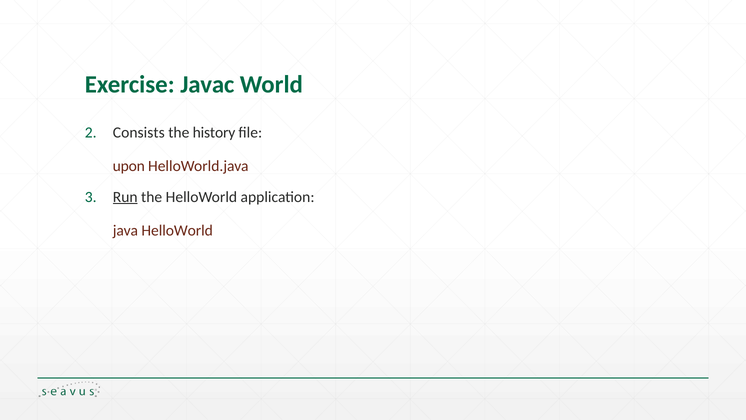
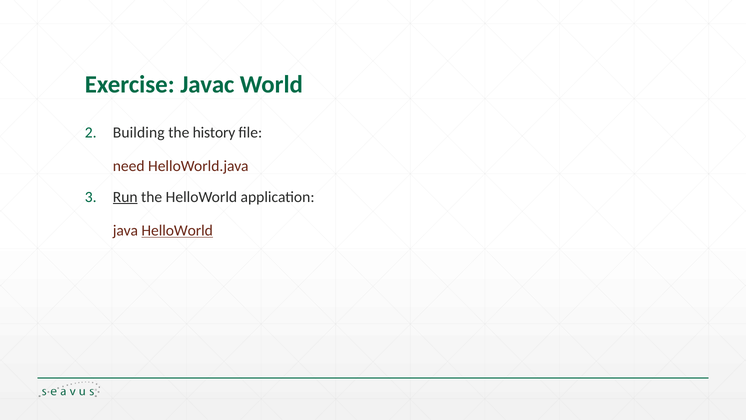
Consists: Consists -> Building
upon: upon -> need
HelloWorld at (177, 230) underline: none -> present
